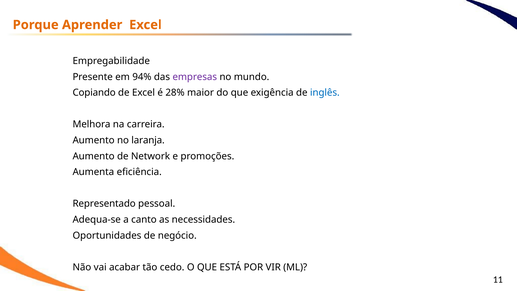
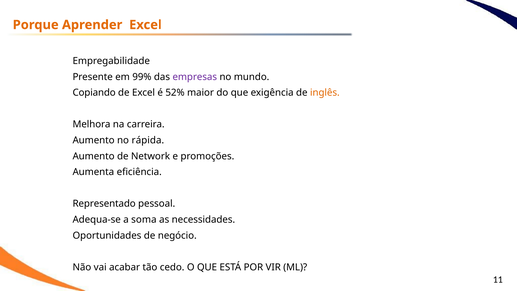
94%: 94% -> 99%
28%: 28% -> 52%
inglês colour: blue -> orange
laranja: laranja -> rápida
canto: canto -> soma
